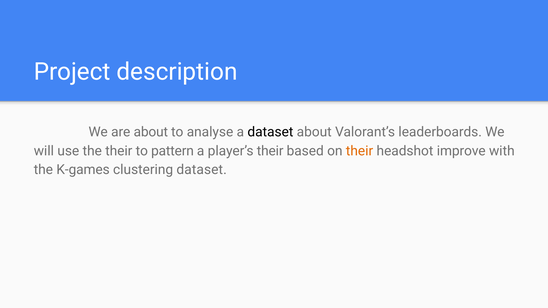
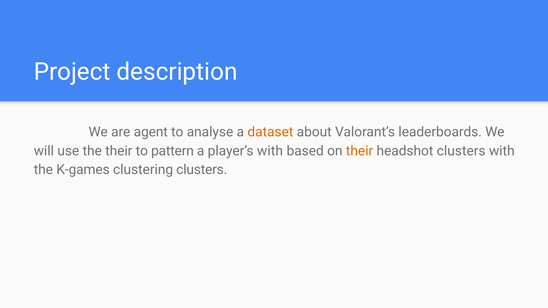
are about: about -> agent
dataset at (270, 132) colour: black -> orange
player’s their: their -> with
headshot improve: improve -> clusters
clustering dataset: dataset -> clusters
